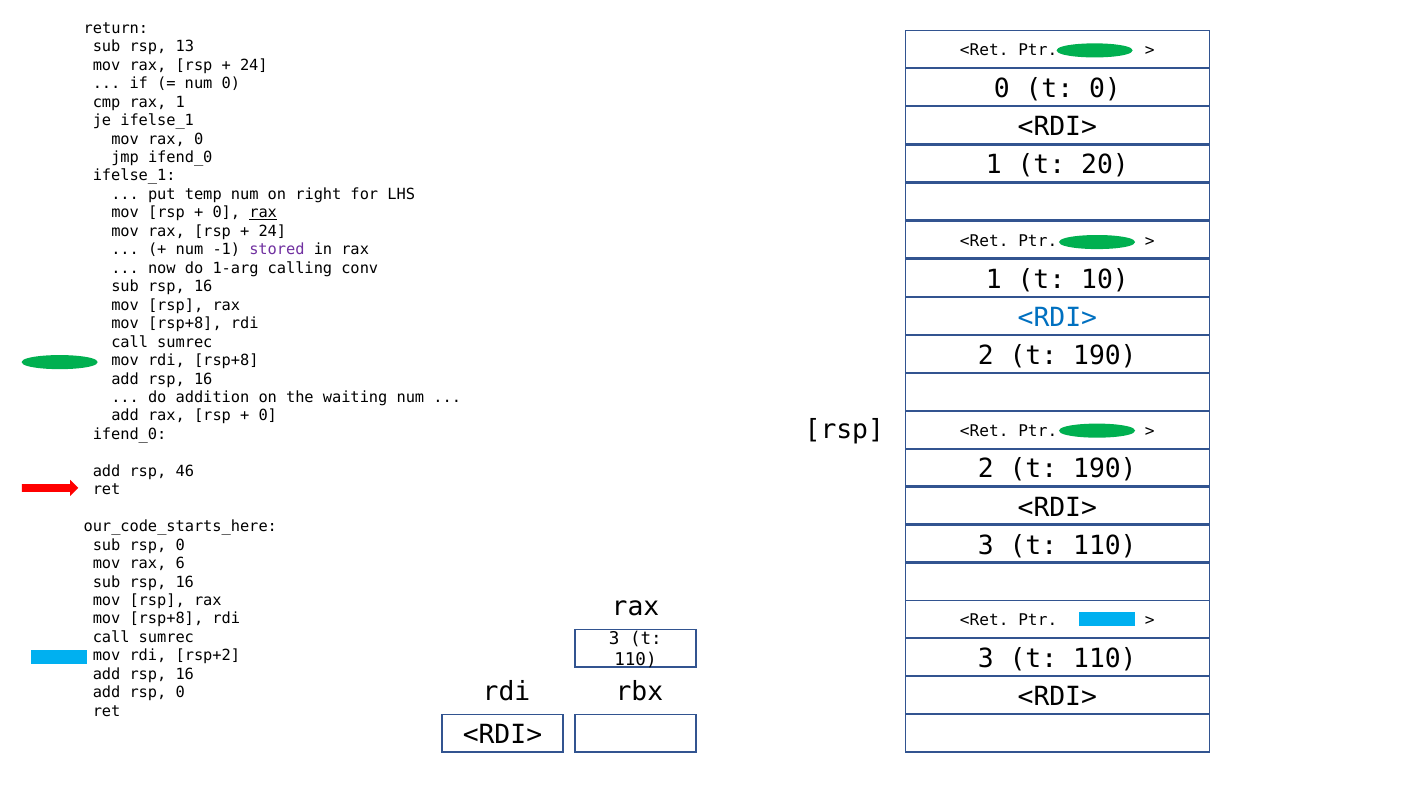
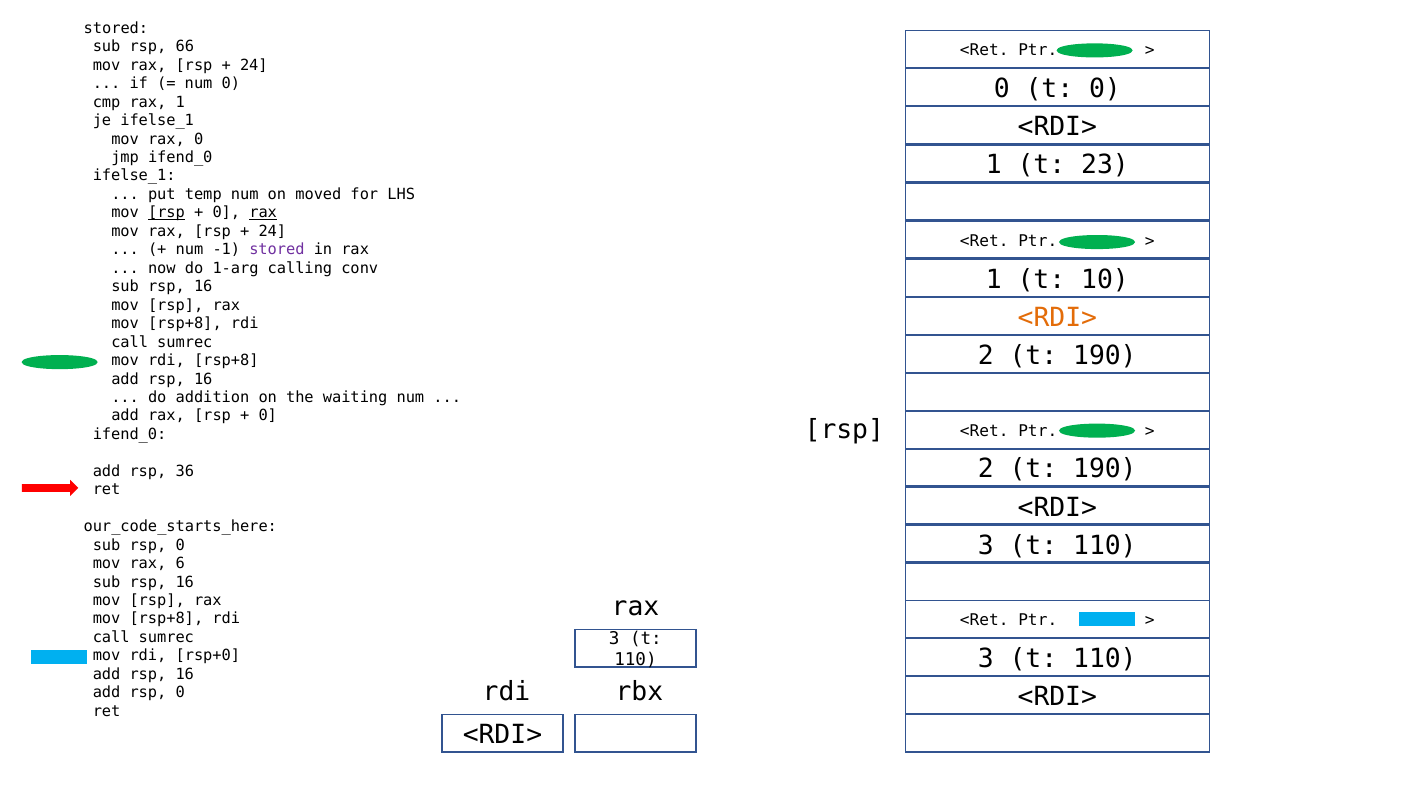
return at (116, 28): return -> stored
13: 13 -> 66
20: 20 -> 23
right: right -> moved
rsp at (167, 213) underline: none -> present
<RDI> at (1057, 318) colour: blue -> orange
46: 46 -> 36
rsp+2: rsp+2 -> rsp+0
